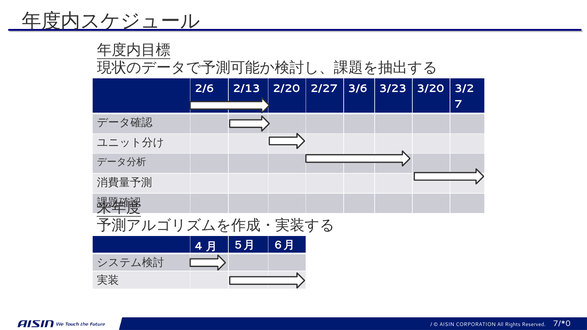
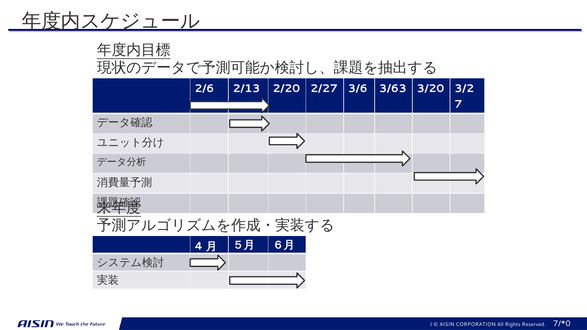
3/23: 3/23 -> 3/63
